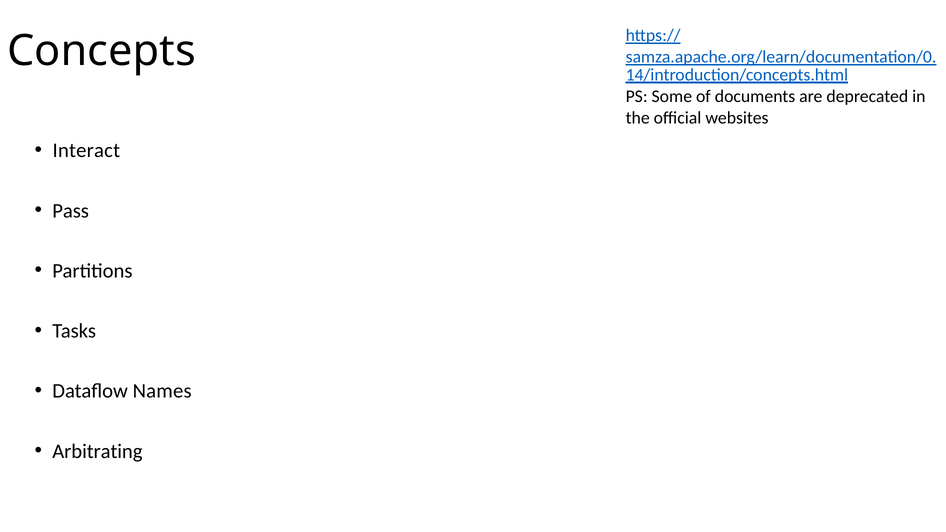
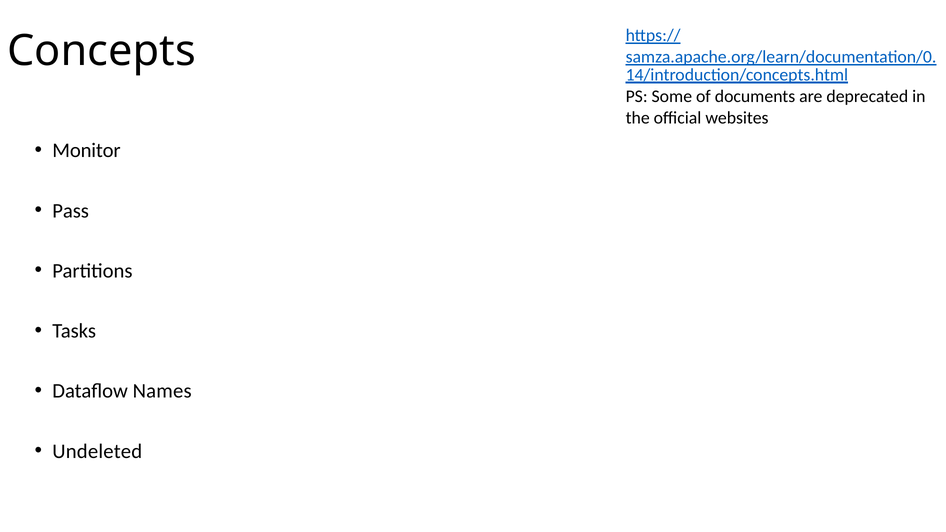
Interact: Interact -> Monitor
Arbitrating: Arbitrating -> Undeleted
